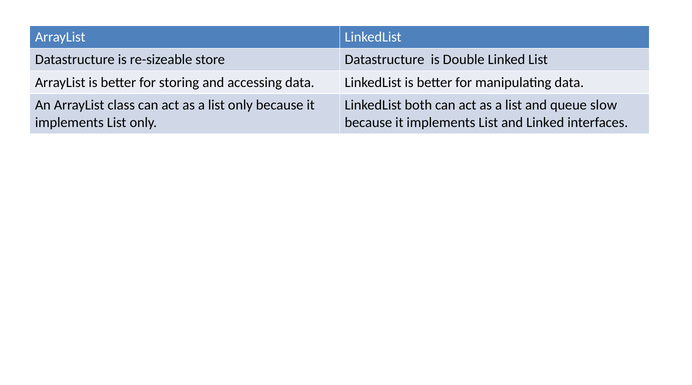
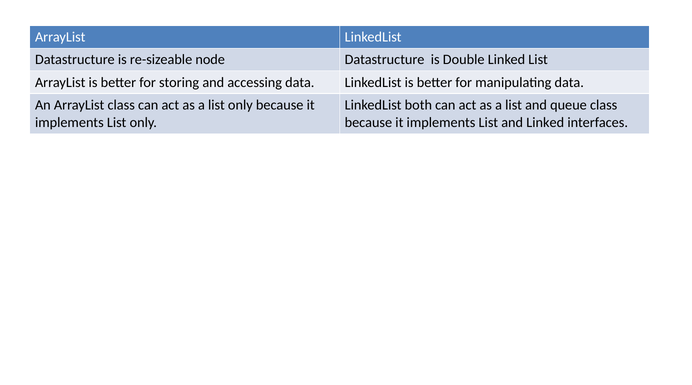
store: store -> node
queue slow: slow -> class
